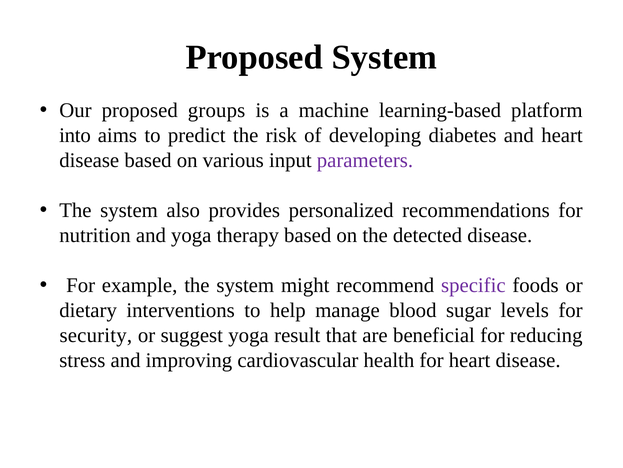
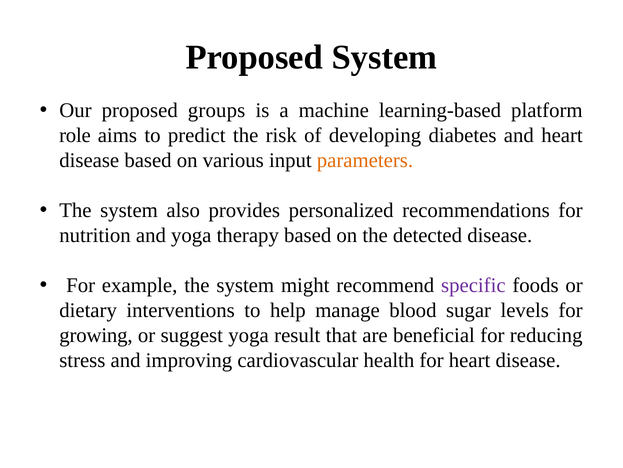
into: into -> role
parameters colour: purple -> orange
security: security -> growing
